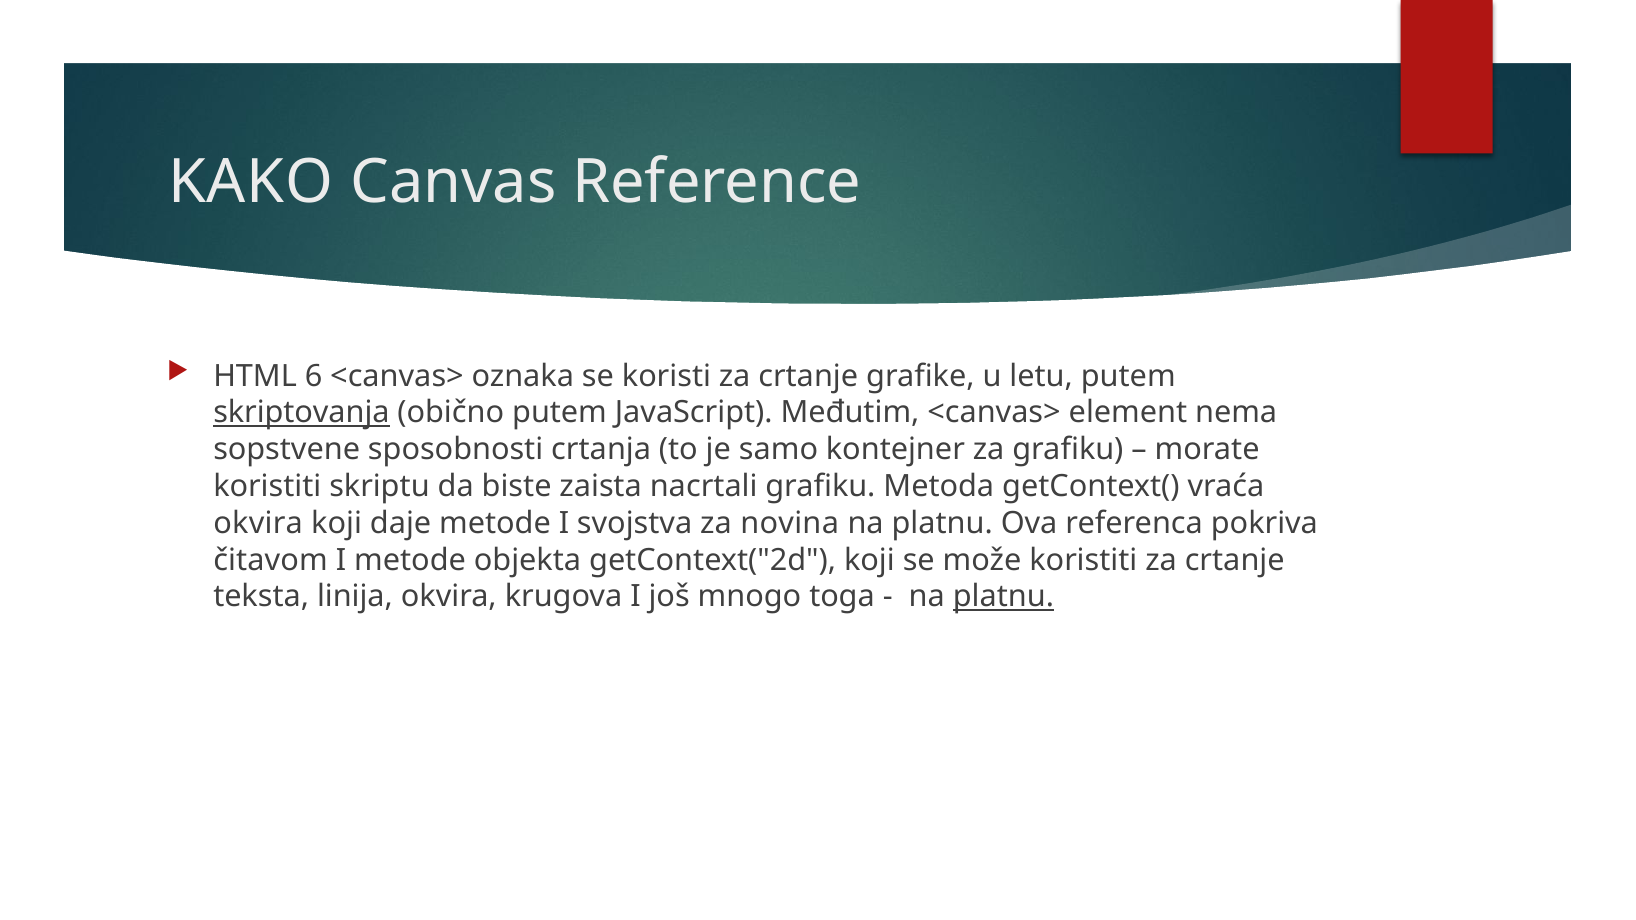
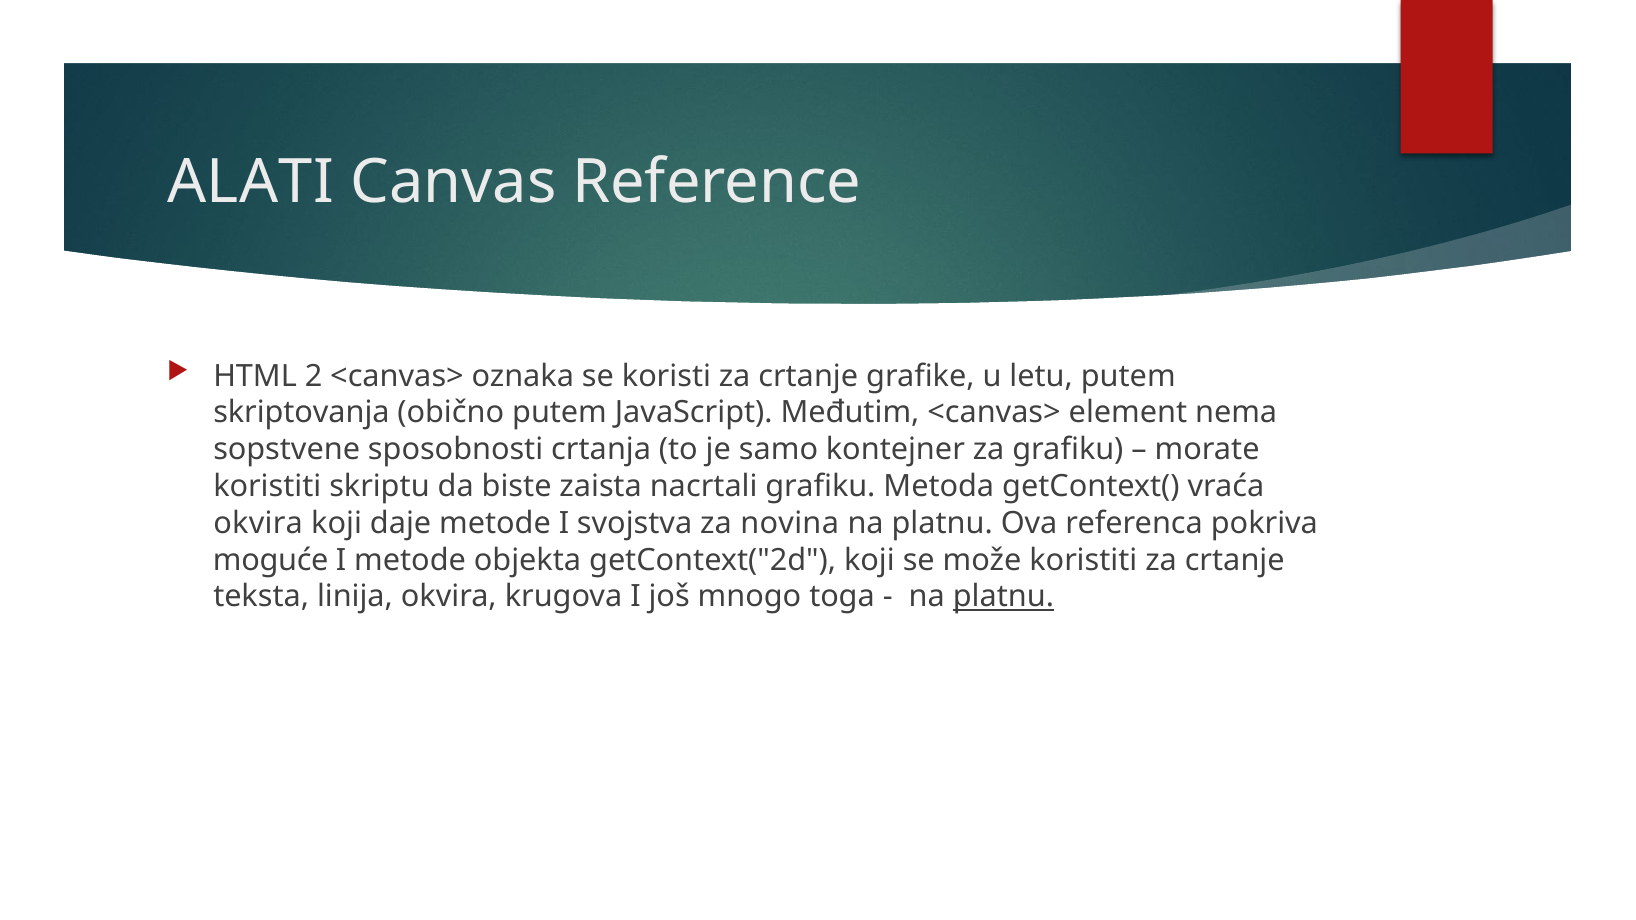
KAKO: KAKO -> ALATI
6: 6 -> 2
skriptovanja underline: present -> none
čitavom: čitavom -> moguće
